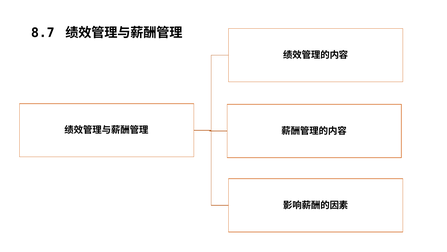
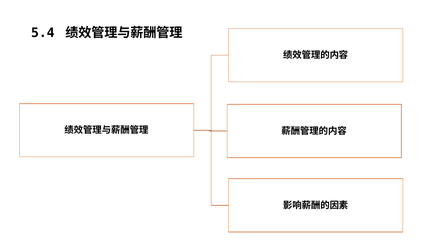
8.7: 8.7 -> 5.4
